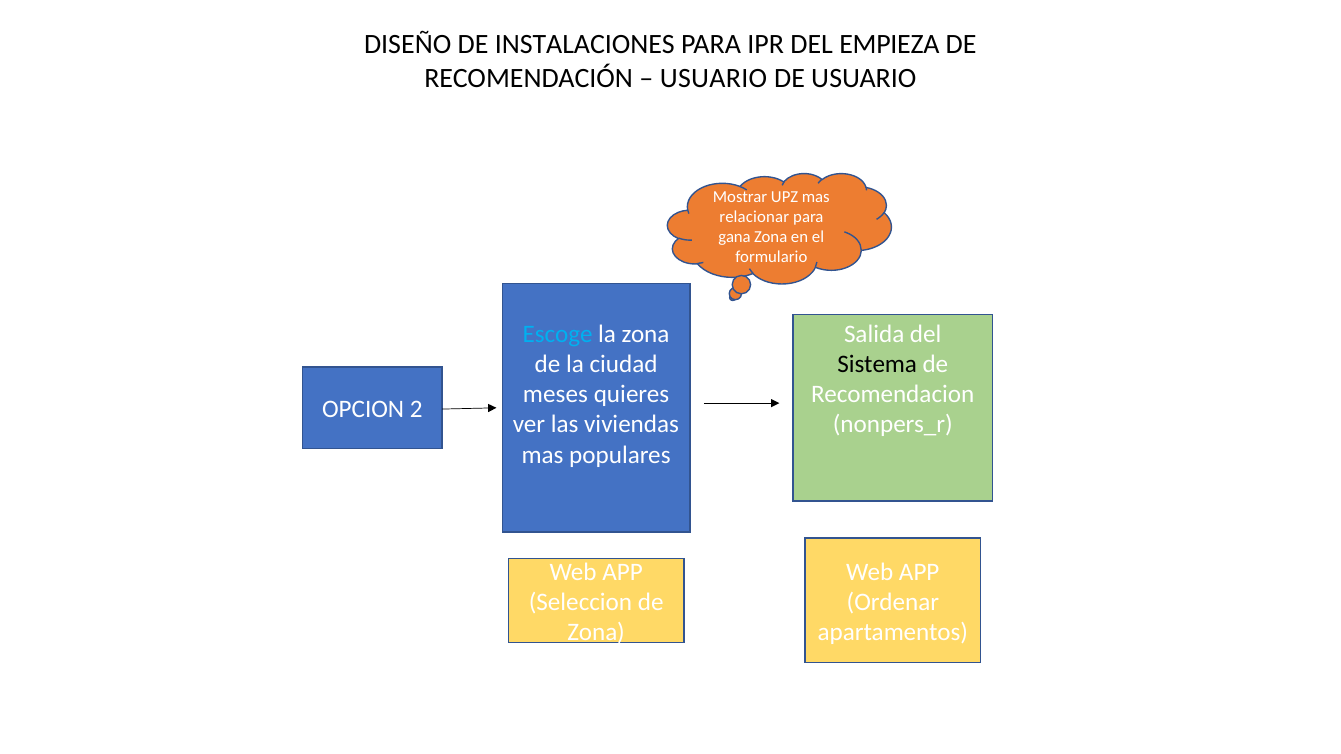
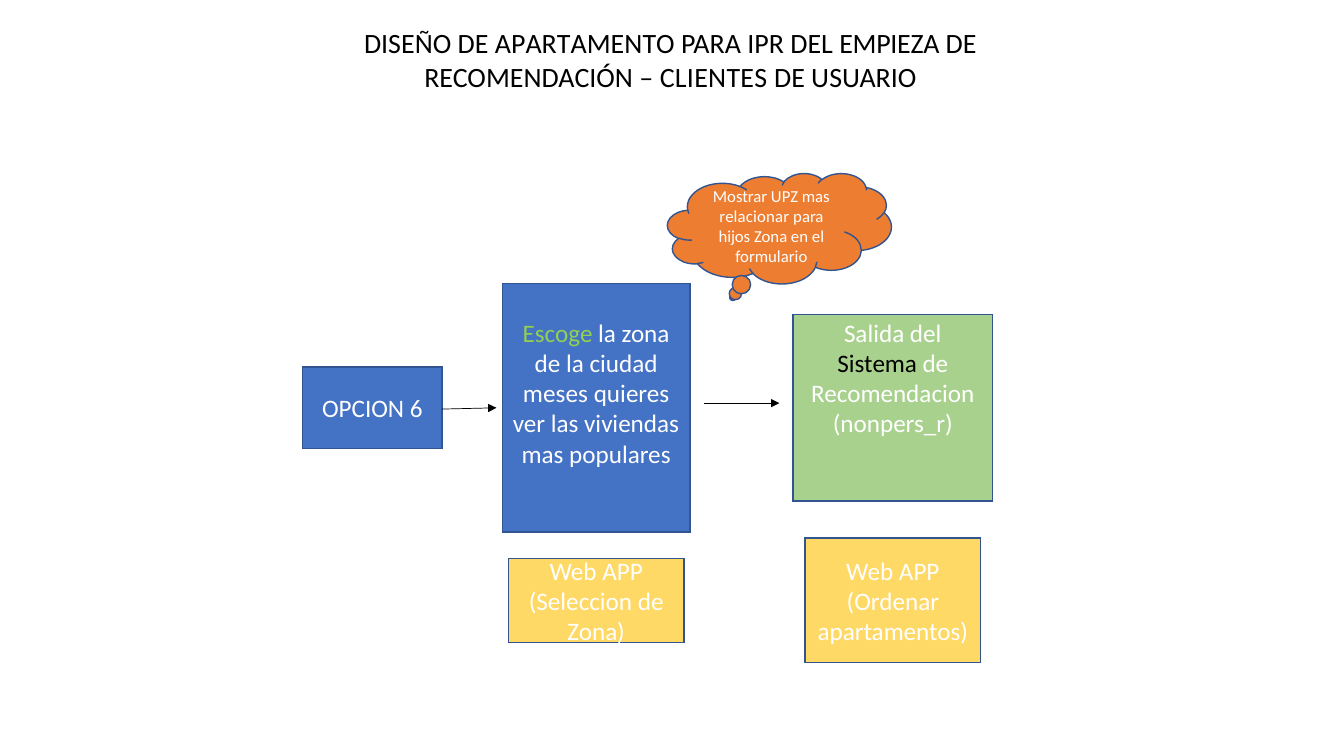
INSTALACIONES: INSTALACIONES -> APARTAMENTO
USUARIO at (713, 78): USUARIO -> CLIENTES
gana: gana -> hijos
Escoge colour: light blue -> light green
2: 2 -> 6
